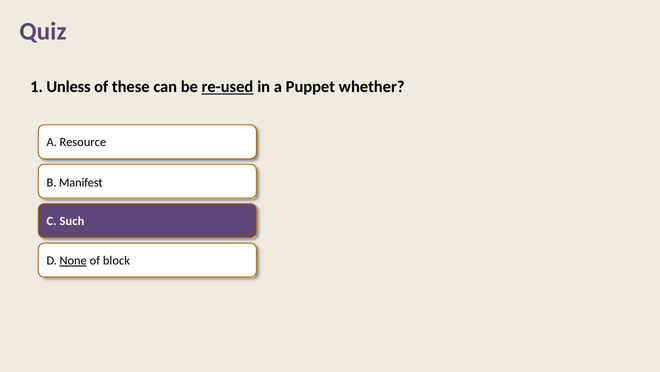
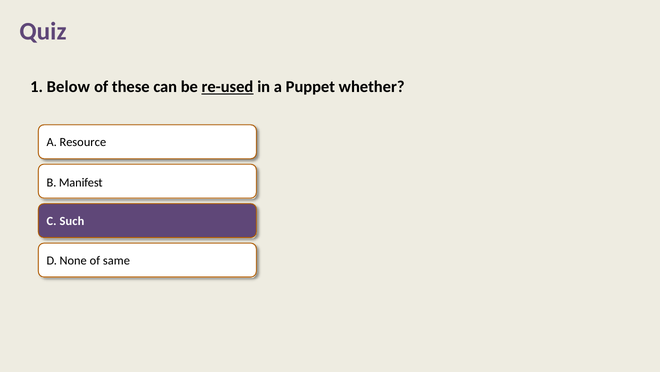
Unless: Unless -> Below
None underline: present -> none
block: block -> same
